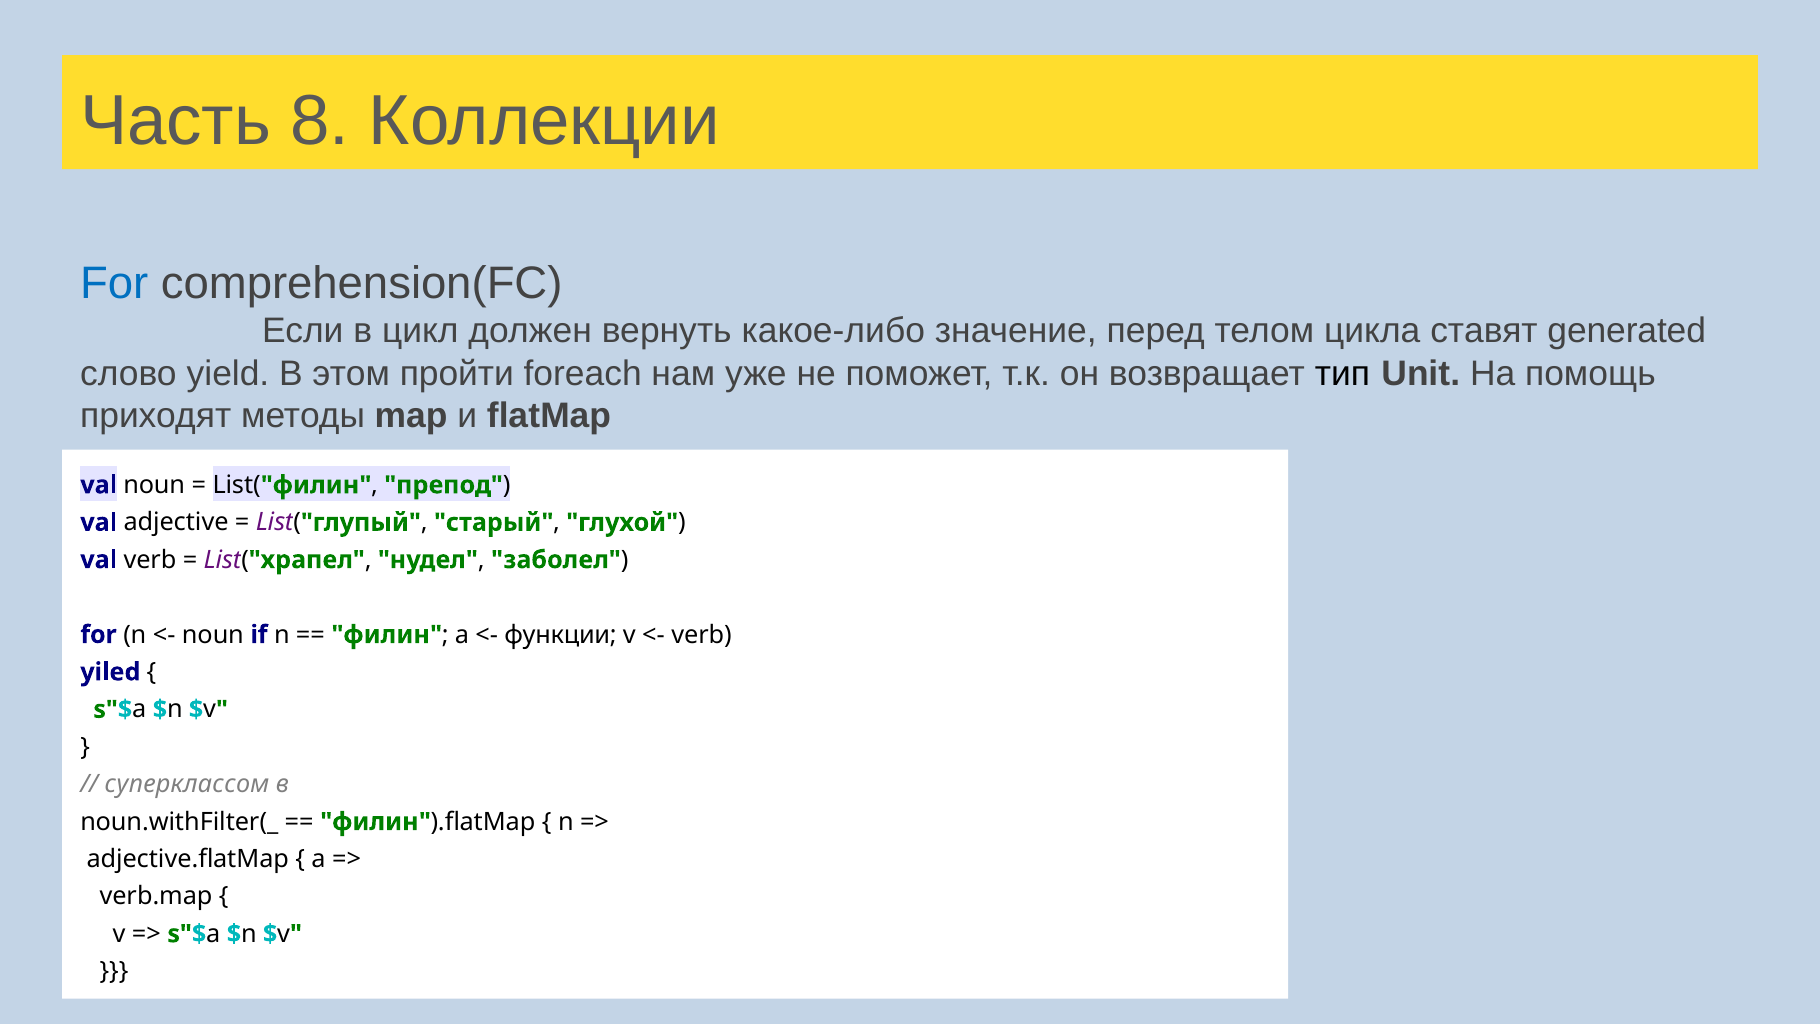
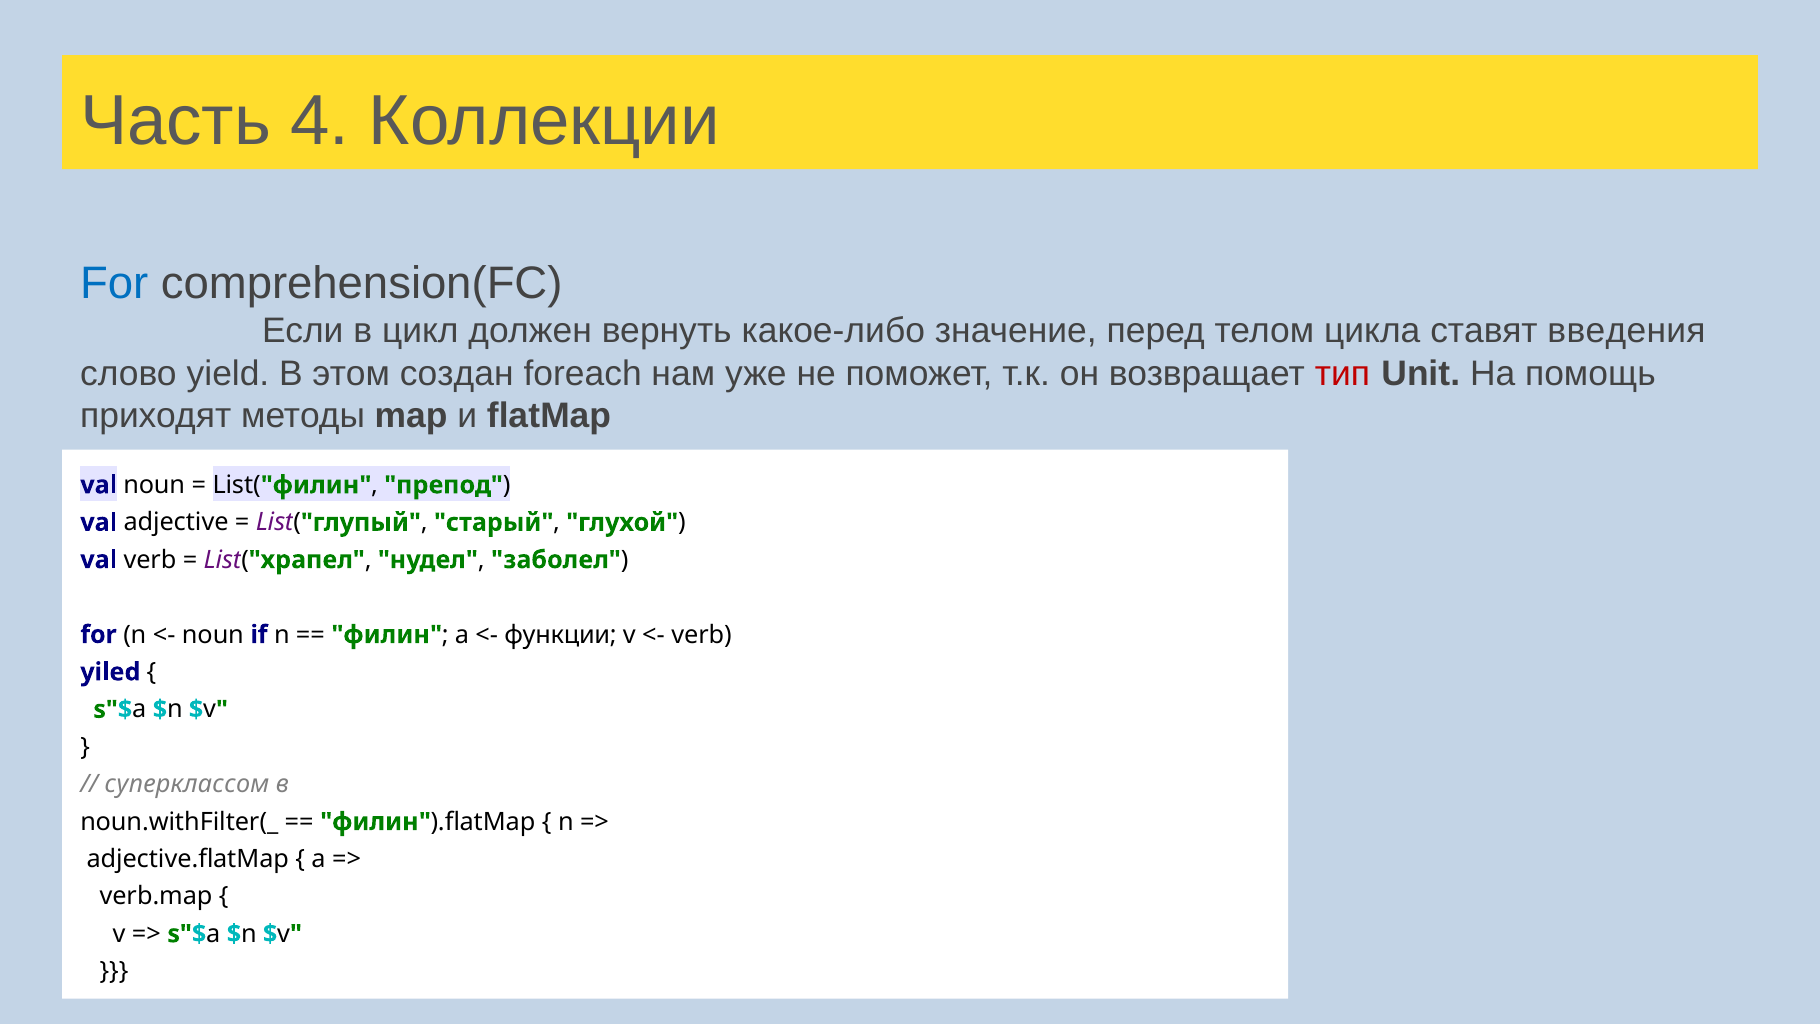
8: 8 -> 4
generated: generated -> введения
пройти: пройти -> создан
тип colour: black -> red
